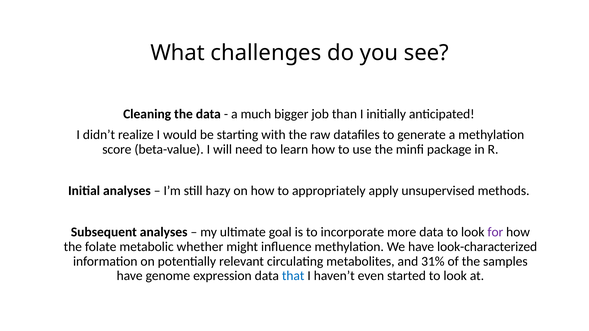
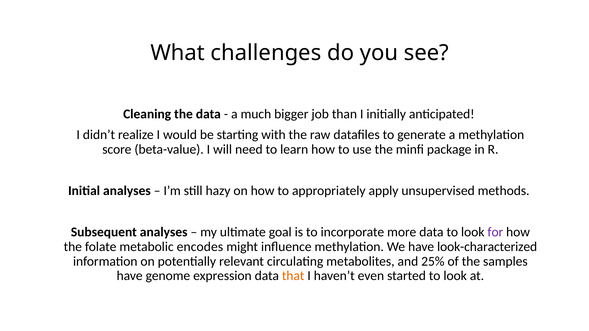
whether: whether -> encodes
31%: 31% -> 25%
that colour: blue -> orange
